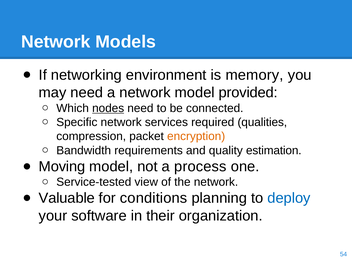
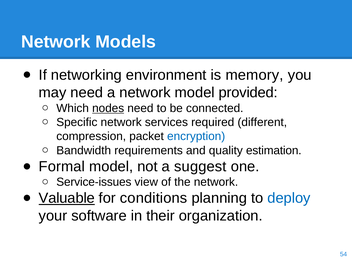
qualities: qualities -> different
encryption colour: orange -> blue
Moving: Moving -> Formal
process: process -> suggest
Service-tested: Service-tested -> Service-issues
Valuable underline: none -> present
